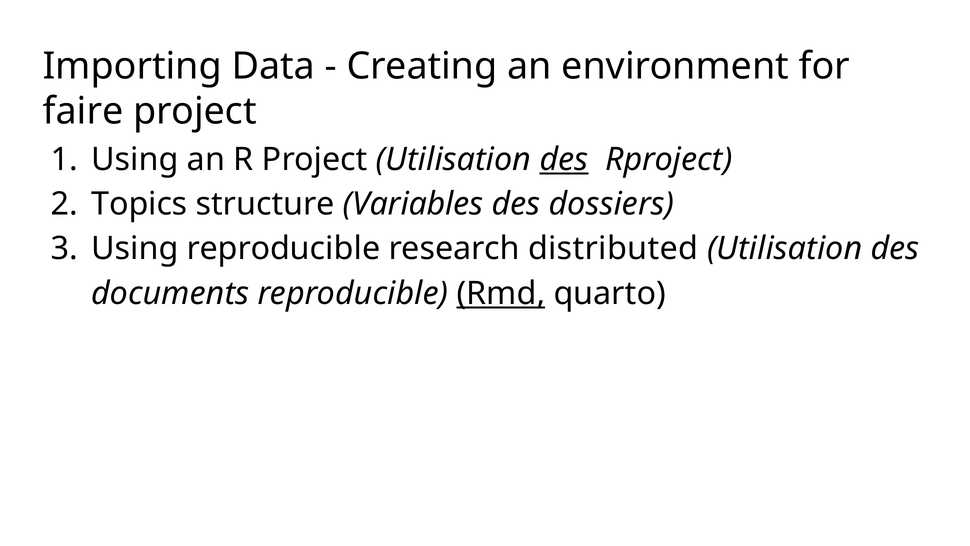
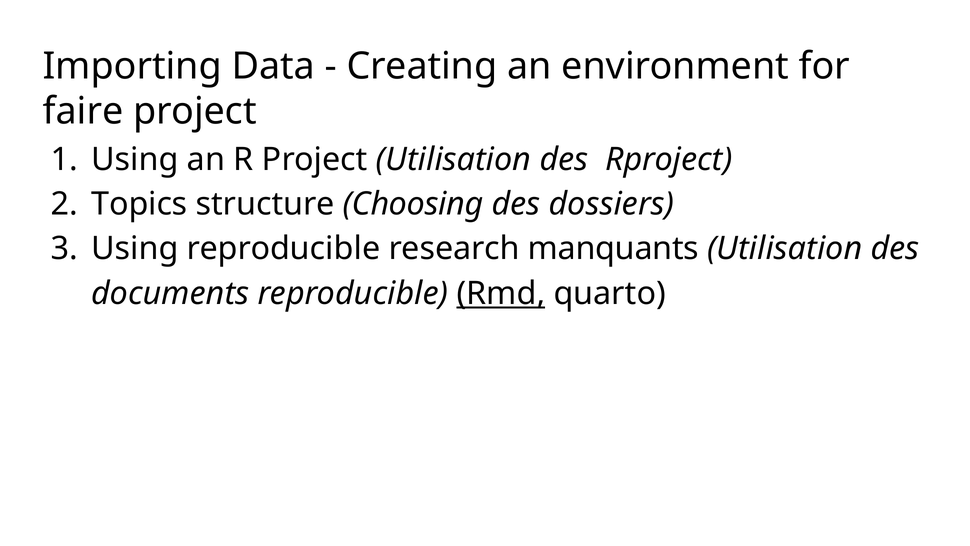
des at (564, 159) underline: present -> none
Variables: Variables -> Choosing
distributed: distributed -> manquants
